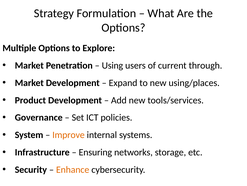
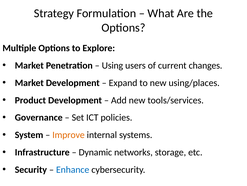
through: through -> changes
Ensuring: Ensuring -> Dynamic
Enhance colour: orange -> blue
